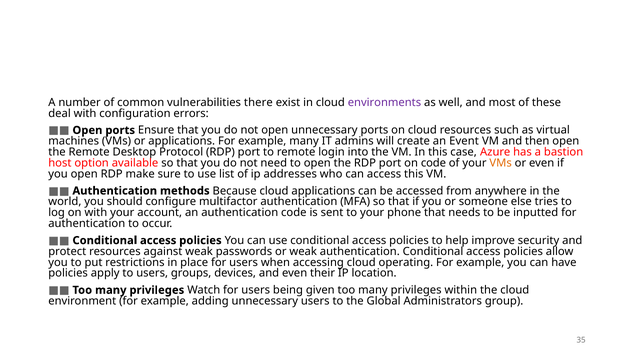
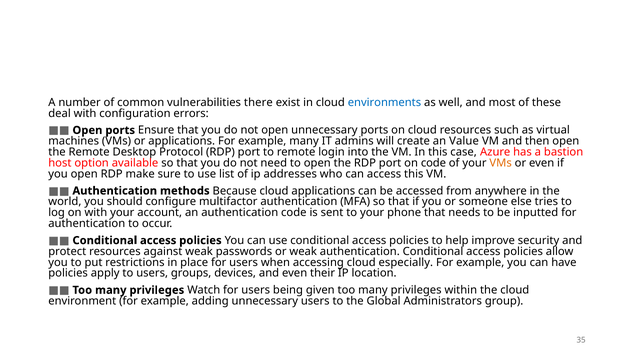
environments colour: purple -> blue
Event: Event -> Value
operating: operating -> especially
